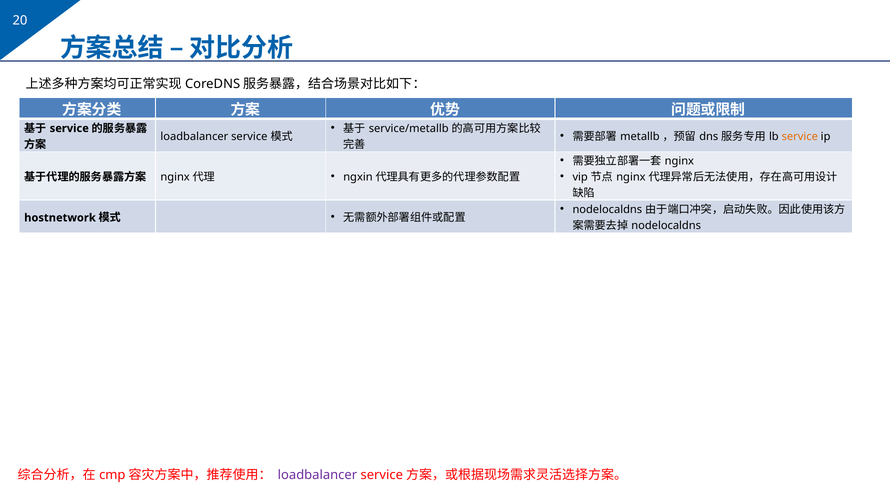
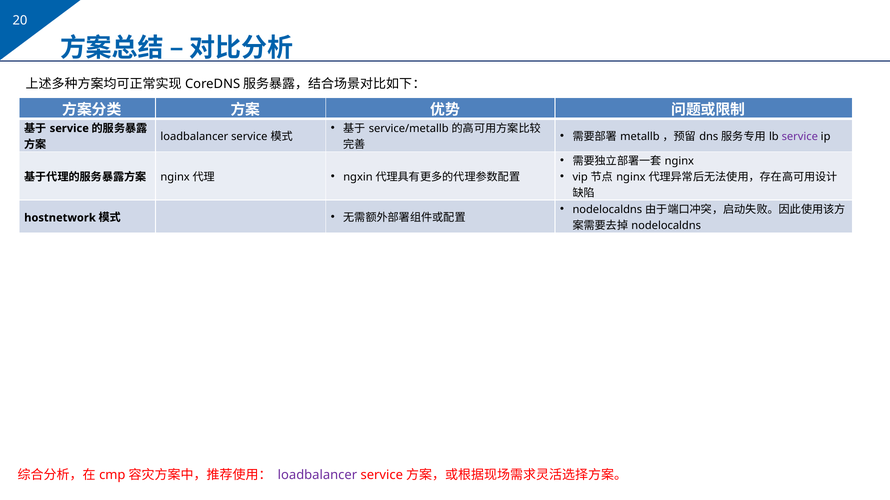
service at (800, 137) colour: orange -> purple
